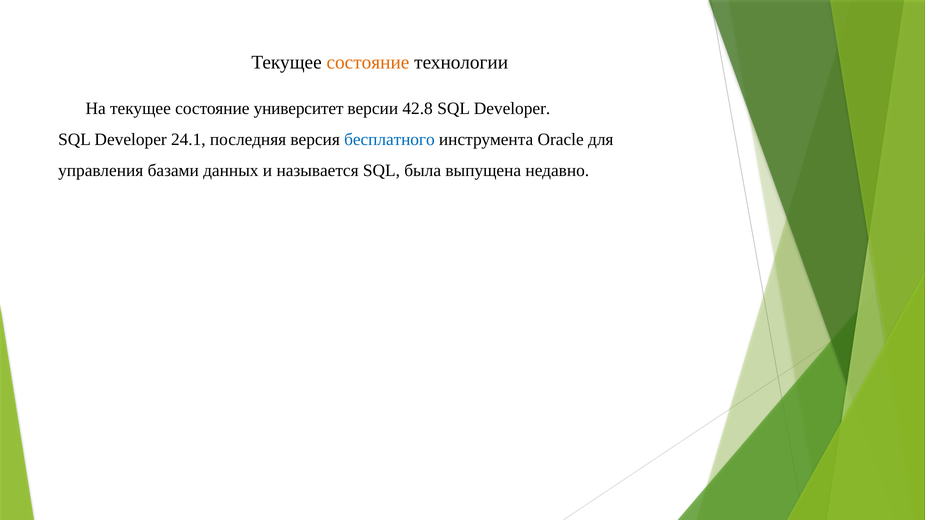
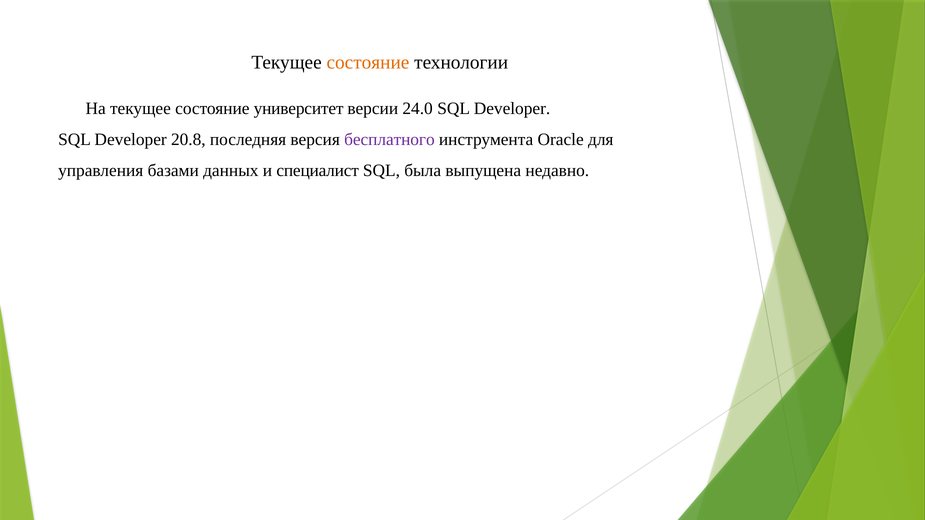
42.8: 42.8 -> 24.0
24.1: 24.1 -> 20.8
бесплатного colour: blue -> purple
называется: называется -> специалист
